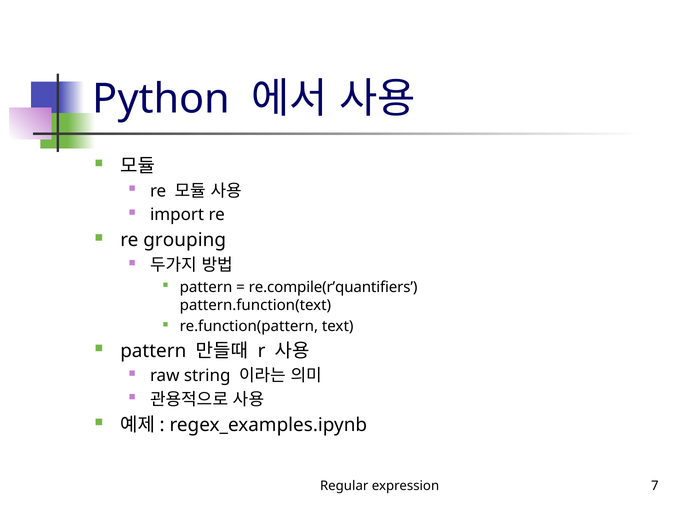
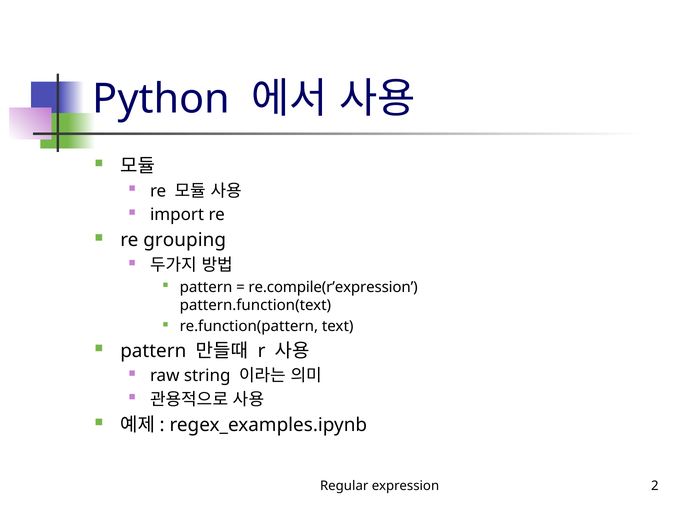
re.compile(r’quantifiers: re.compile(r’quantifiers -> re.compile(r’expression
7: 7 -> 2
